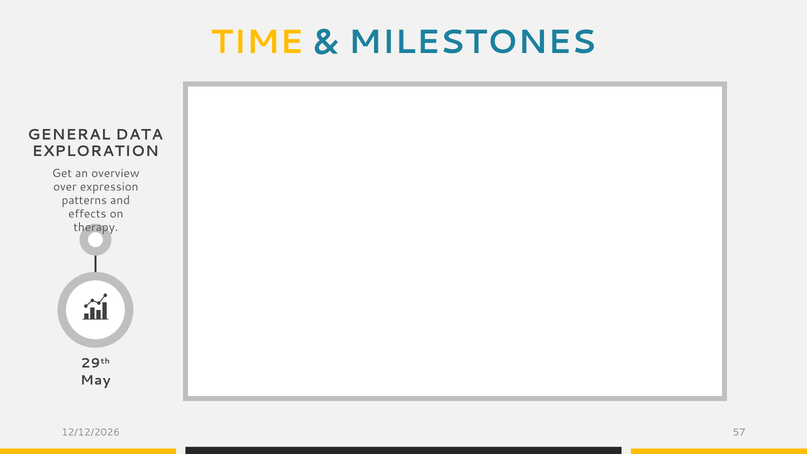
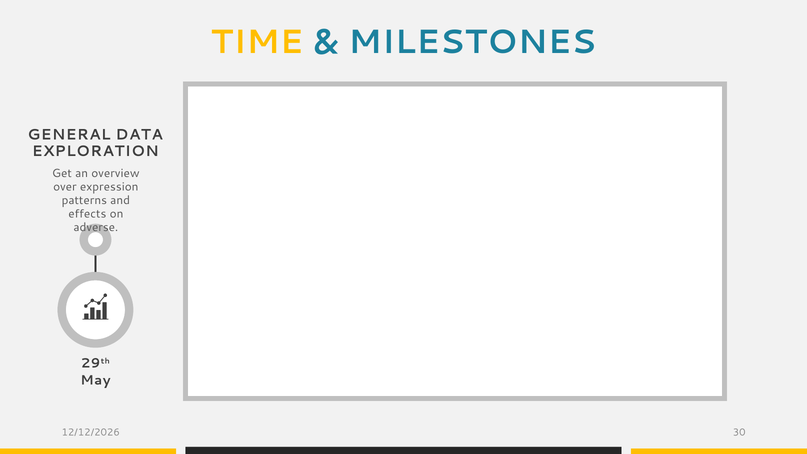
therapy: therapy -> adverse
57: 57 -> 30
